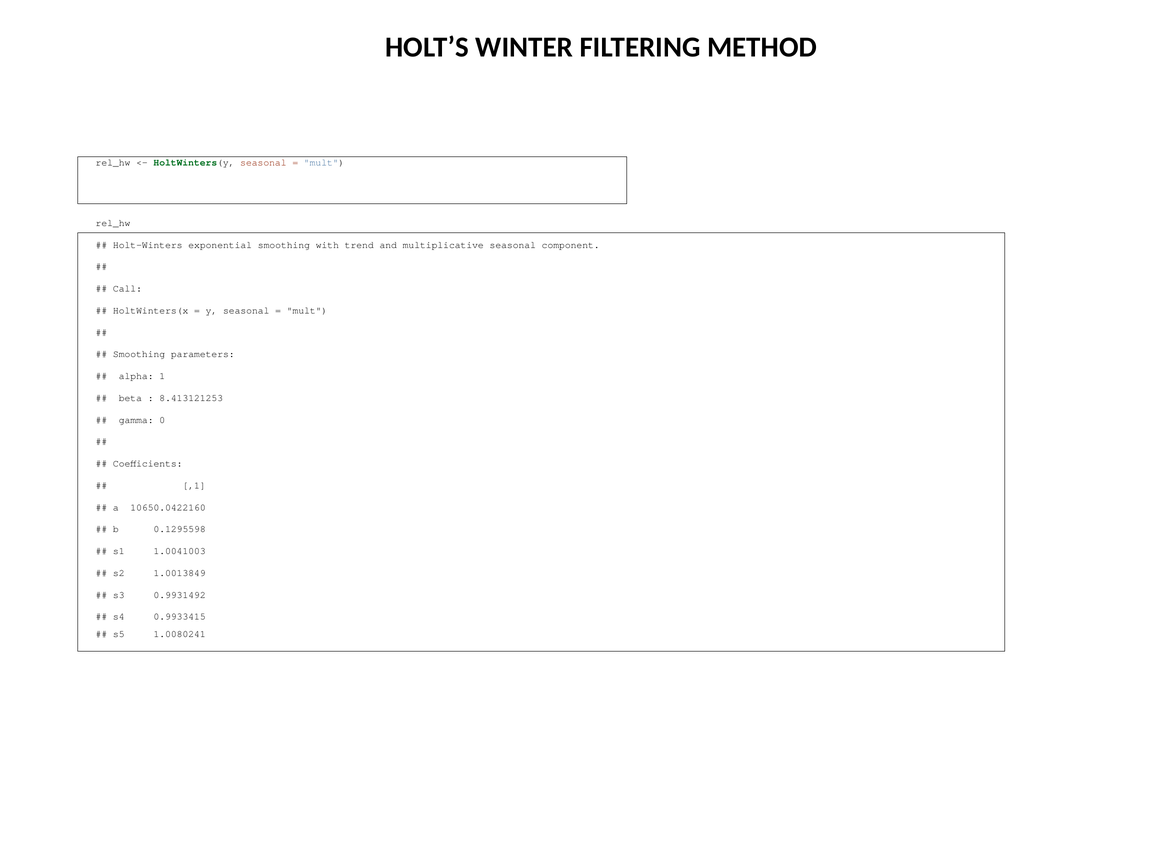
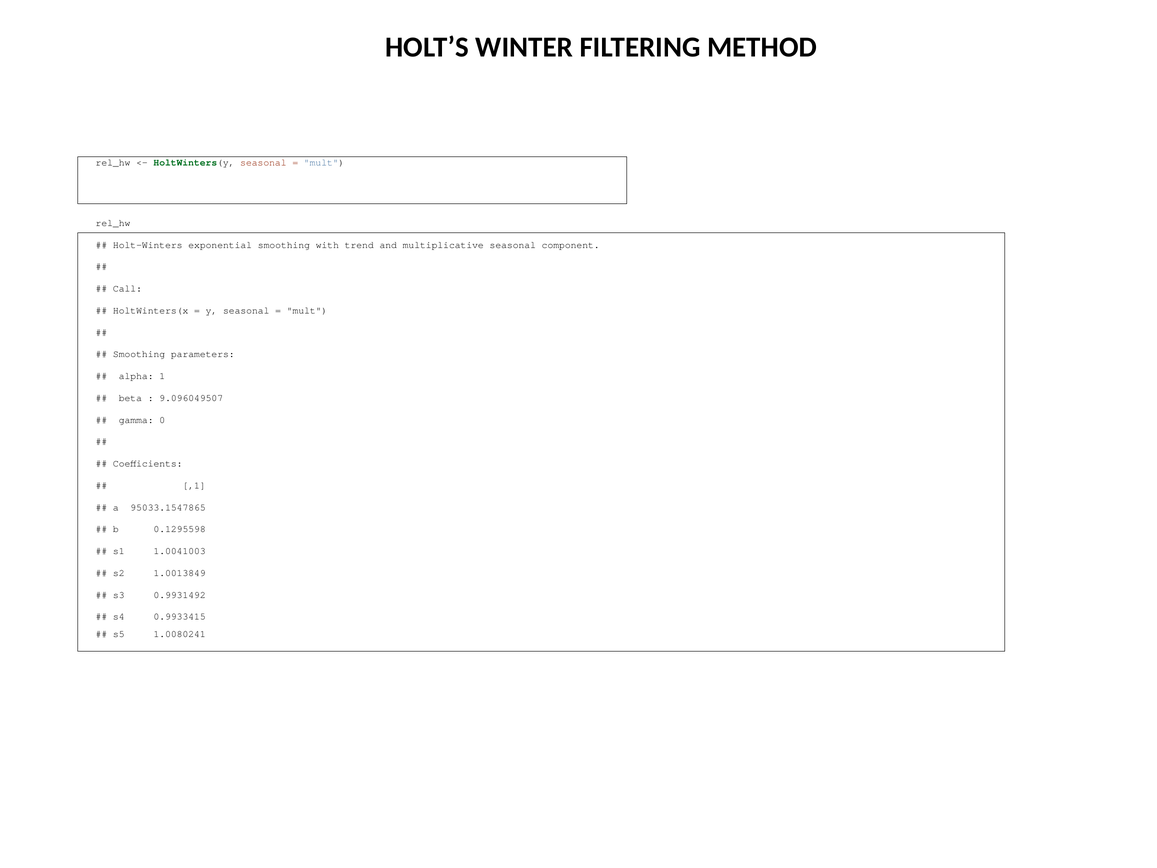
8.413121253: 8.413121253 -> 9.096049507
10650.0422160: 10650.0422160 -> 95033.1547865
